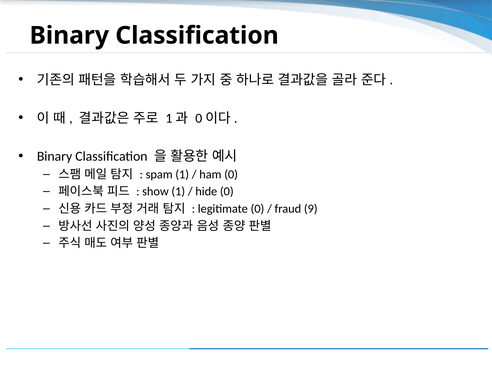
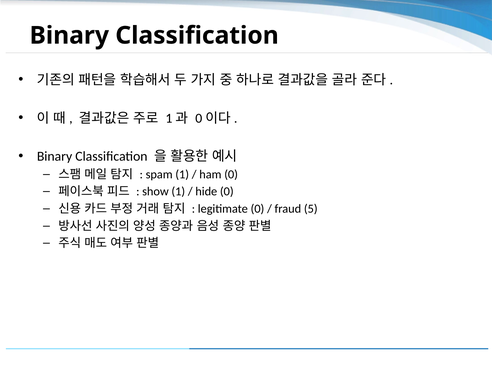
9: 9 -> 5
